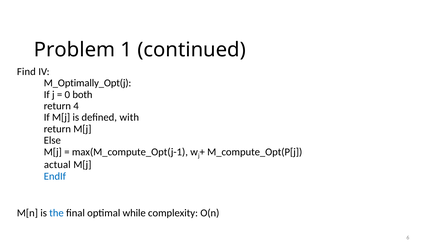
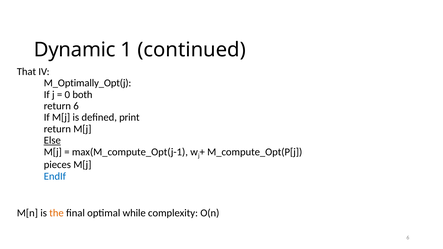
Problem: Problem -> Dynamic
Find: Find -> That
return 4: 4 -> 6
with: with -> print
Else underline: none -> present
actual: actual -> pieces
the colour: blue -> orange
